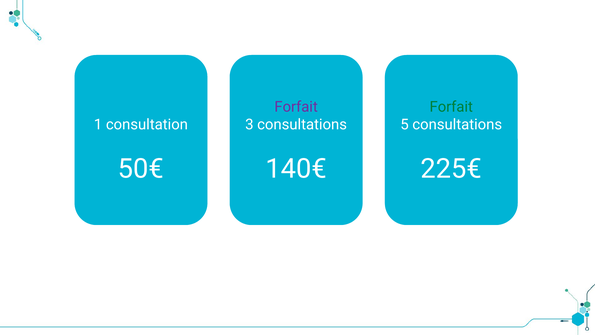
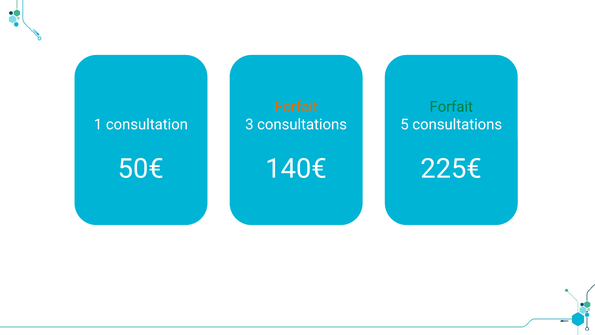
Forfait at (296, 107) colour: purple -> orange
